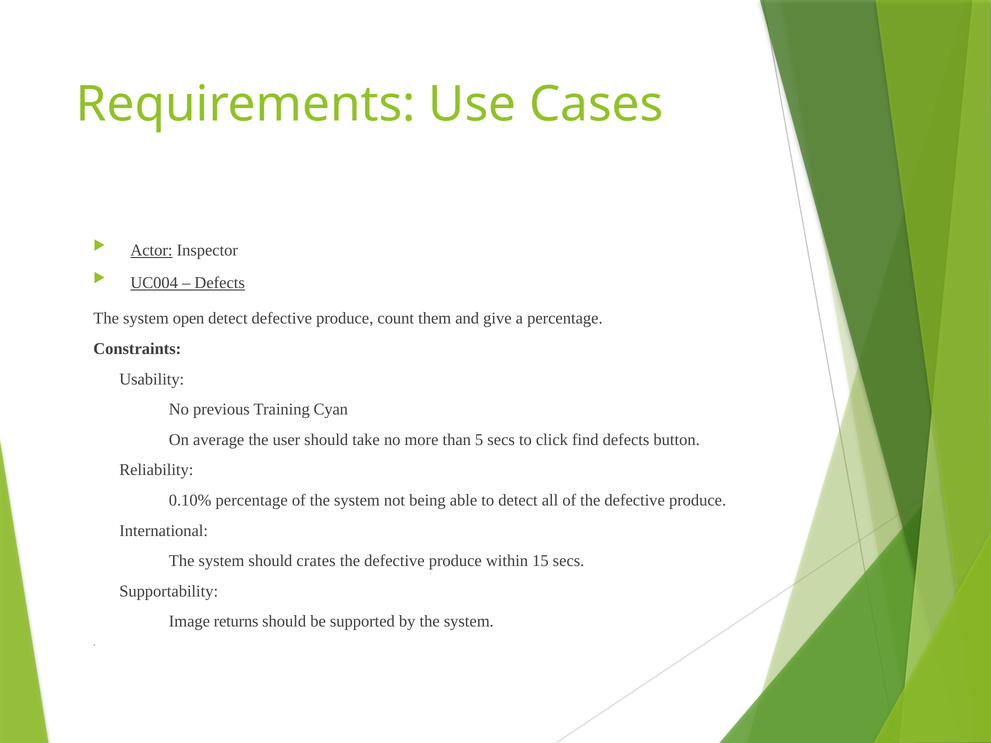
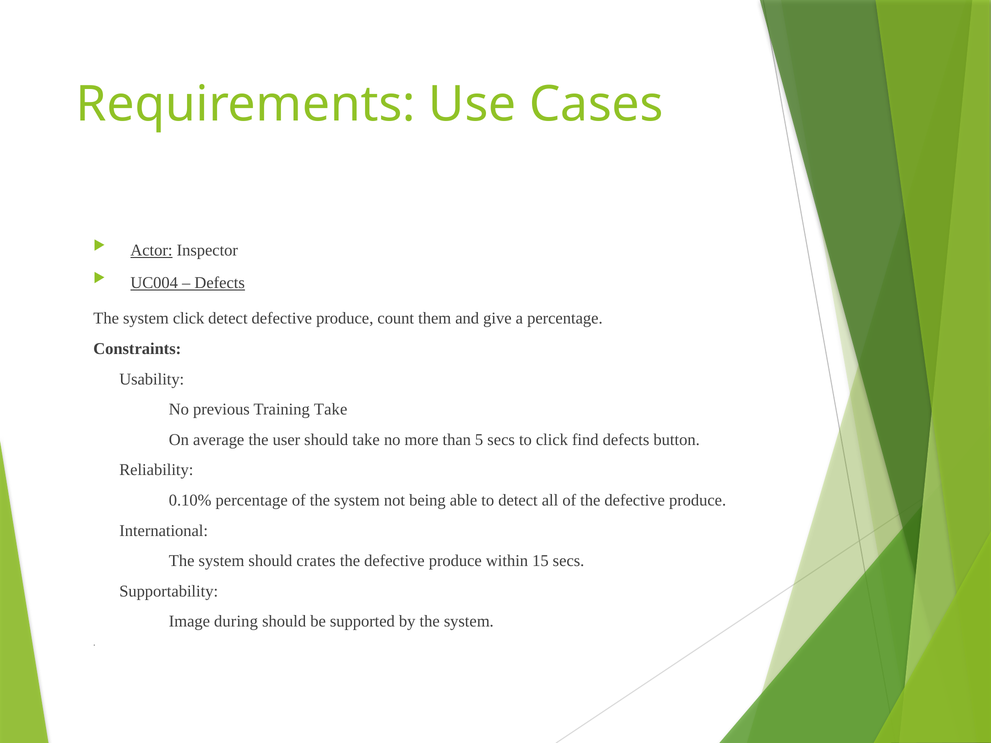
system open: open -> click
Training Cyan: Cyan -> Take
returns: returns -> during
